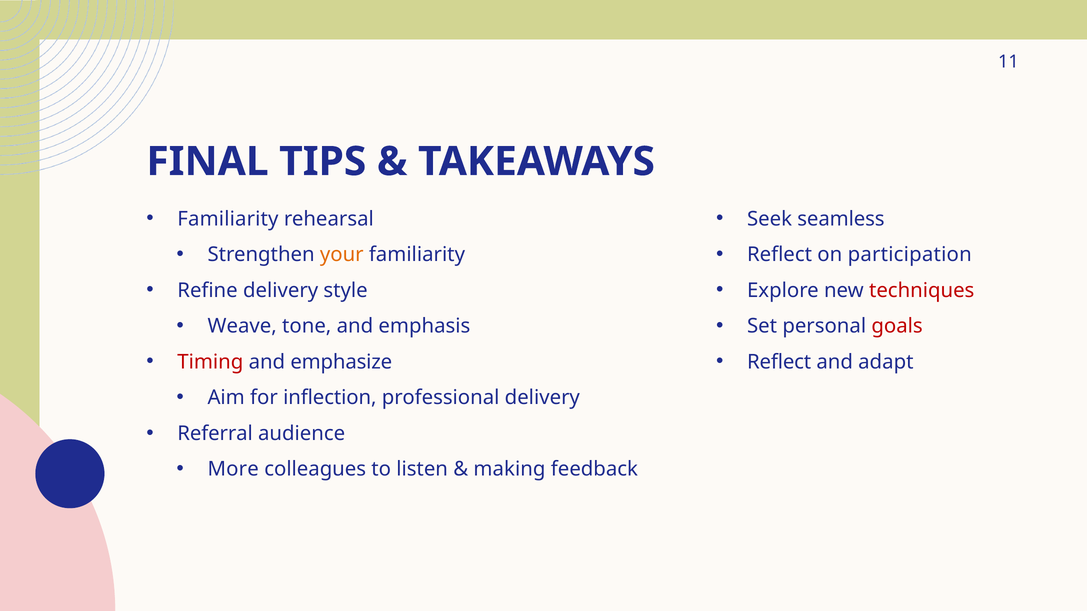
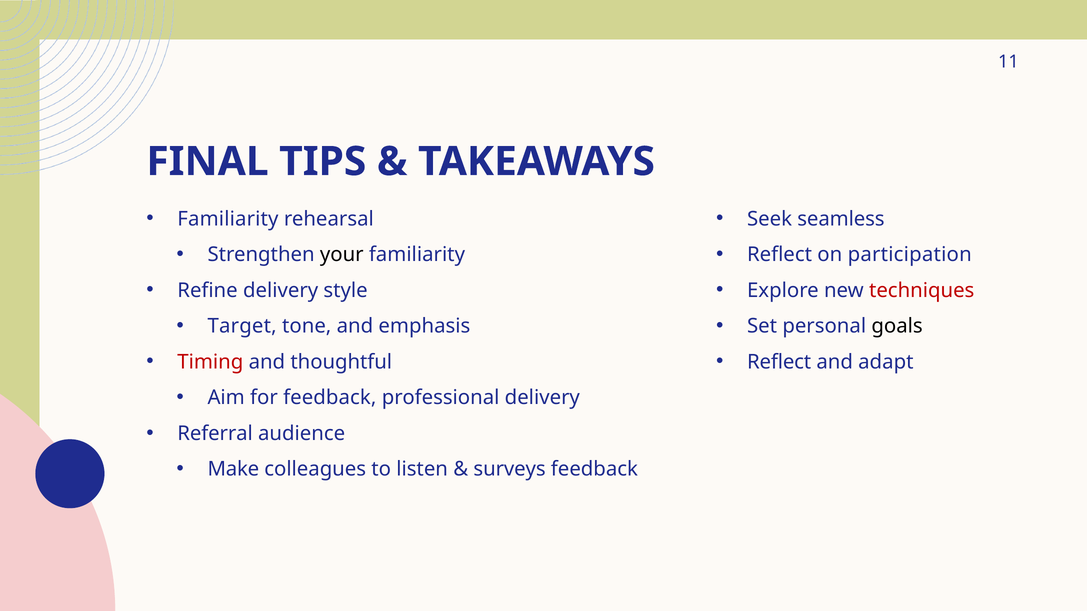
your colour: orange -> black
Weave: Weave -> Target
goals colour: red -> black
emphasize: emphasize -> thoughtful
for inflection: inflection -> feedback
More: More -> Make
making: making -> surveys
